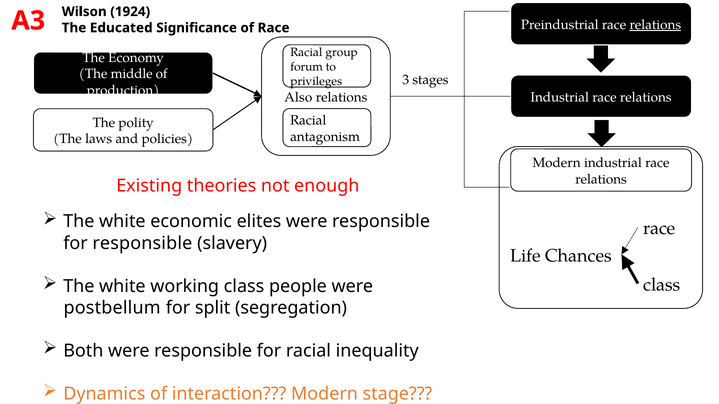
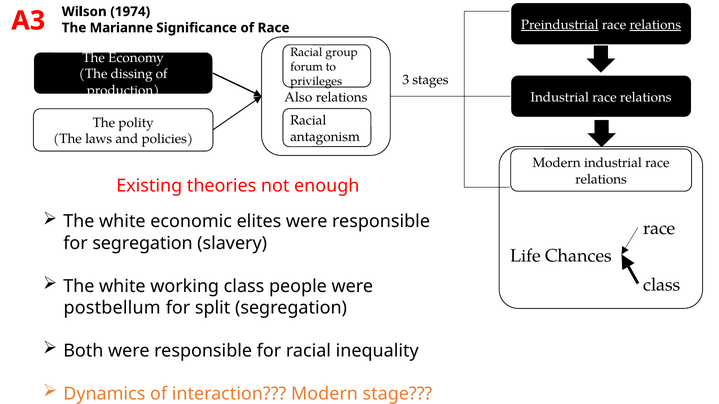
1924: 1924 -> 1974
Preindustrial underline: none -> present
Educated: Educated -> Marianne
middle: middle -> dissing
for responsible: responsible -> segregation
